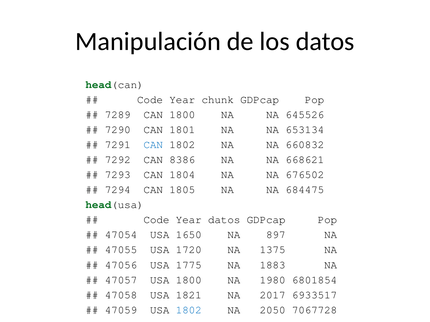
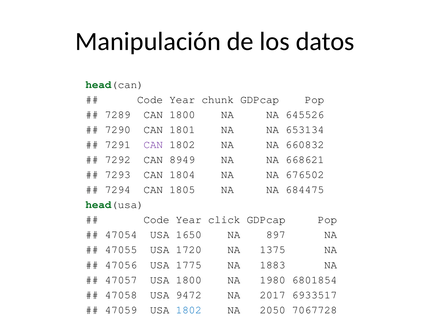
CAN at (153, 145) colour: blue -> purple
8386: 8386 -> 8949
Year datos: datos -> click
1821: 1821 -> 9472
